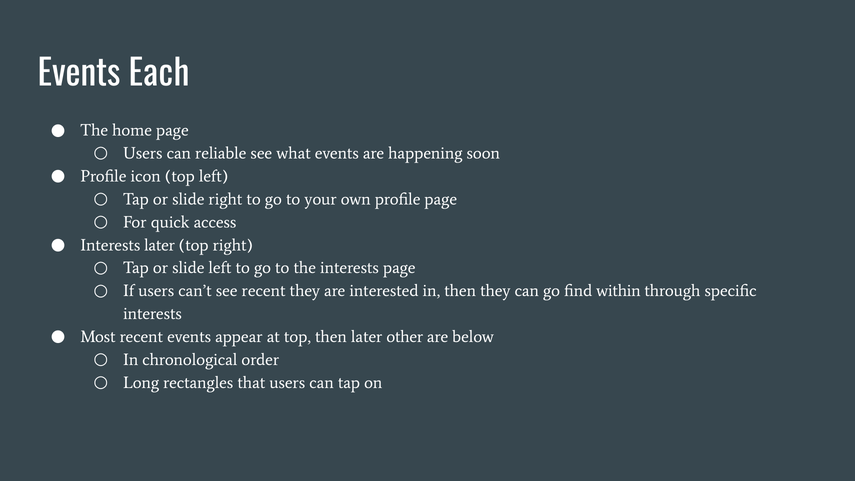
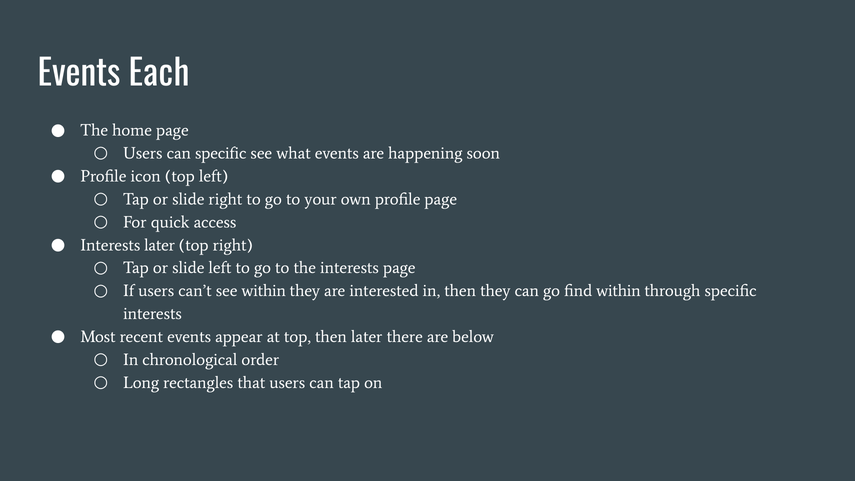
can reliable: reliable -> specific
see recent: recent -> within
other: other -> there
